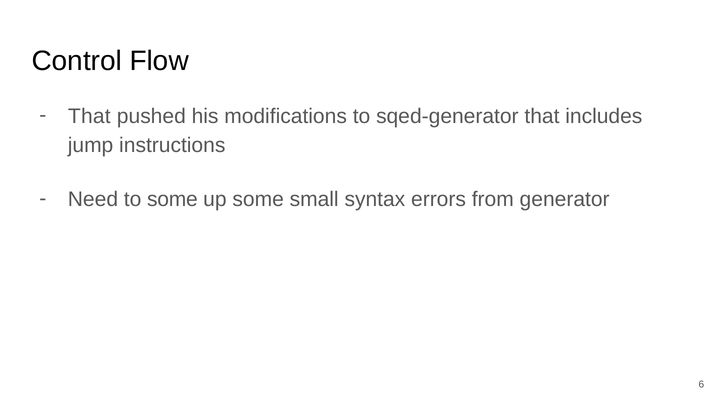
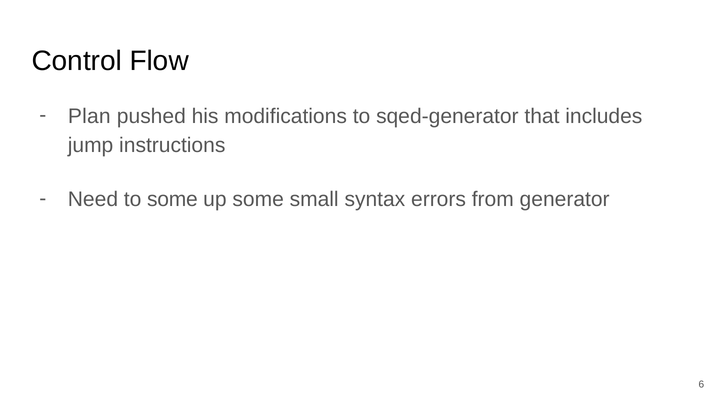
That at (89, 116): That -> Plan
